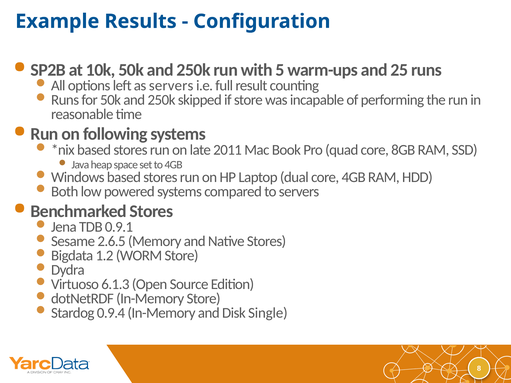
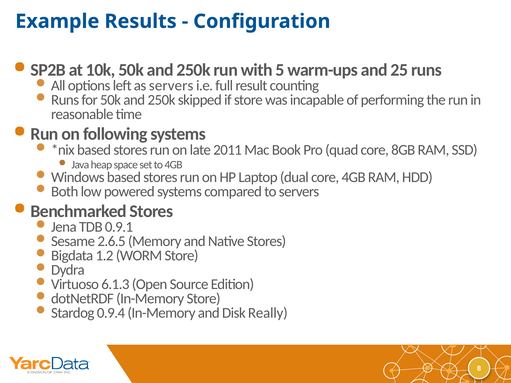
Single: Single -> Really
